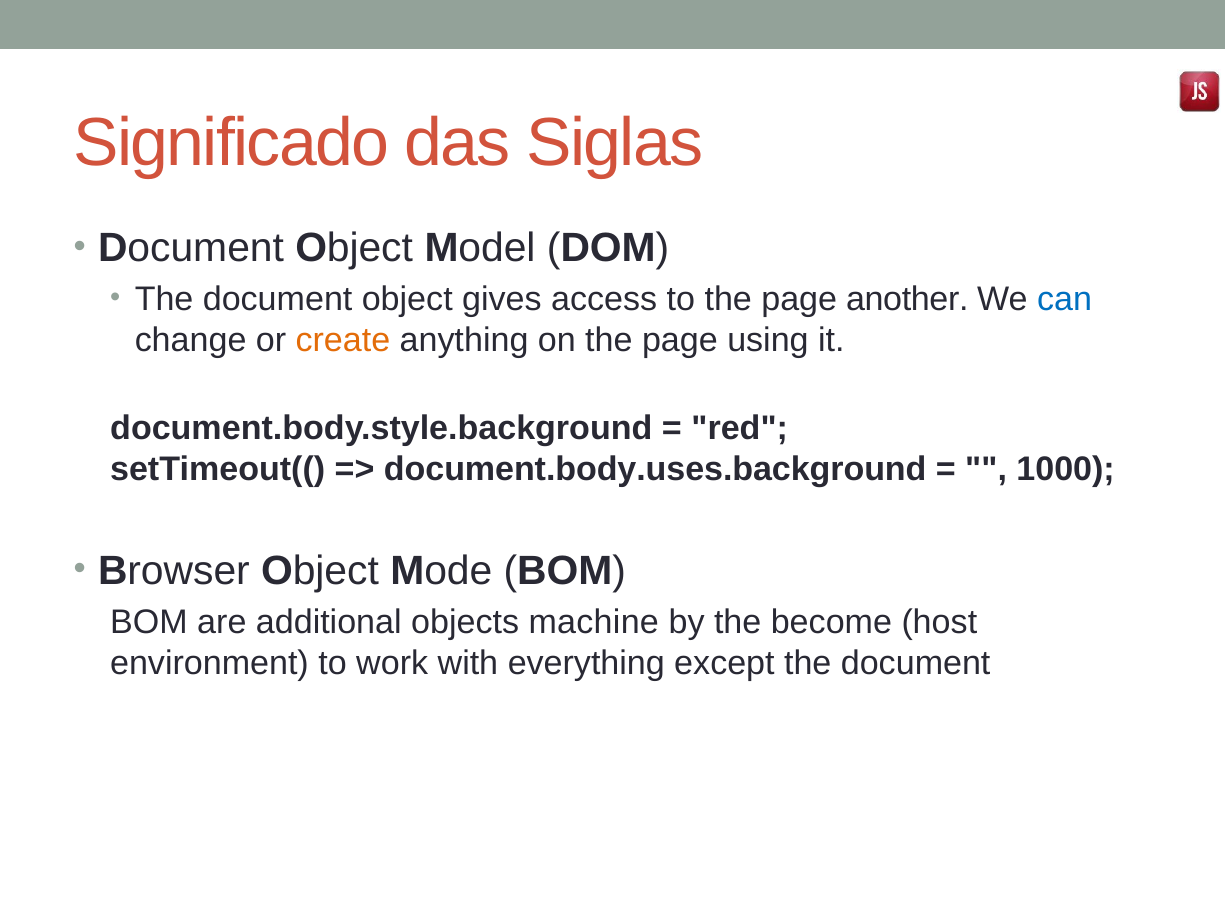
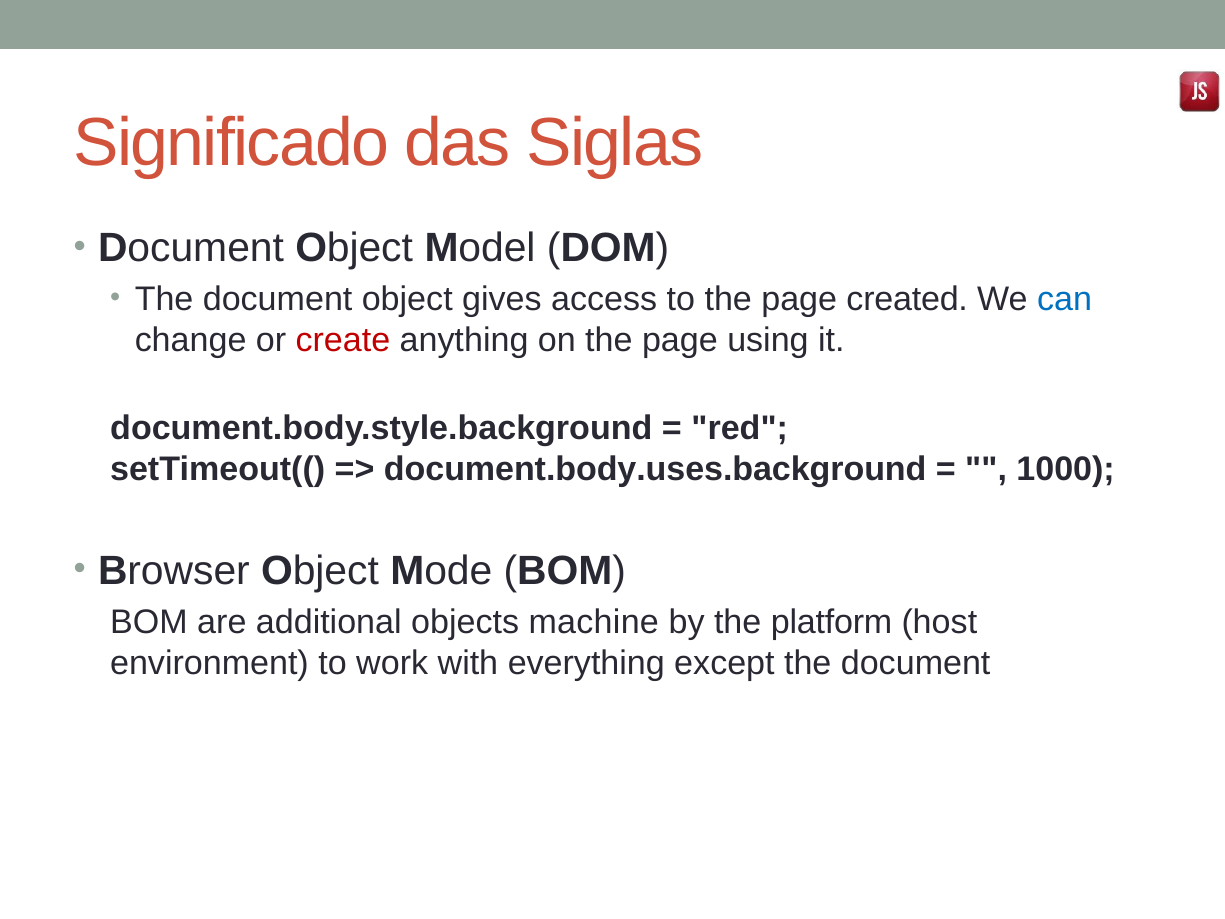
another: another -> created
create colour: orange -> red
become: become -> platform
